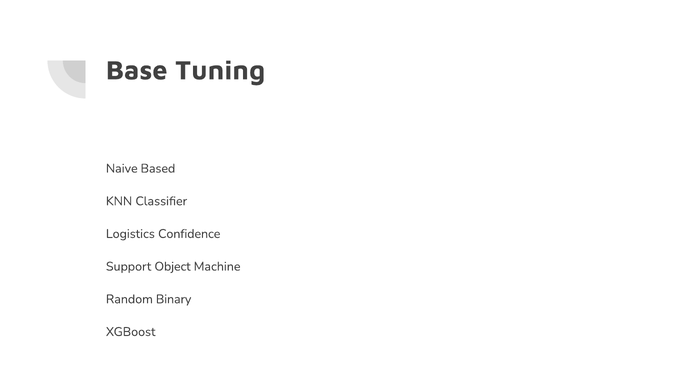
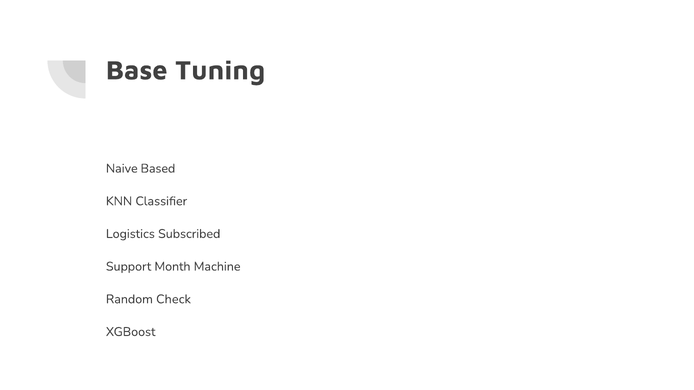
Confidence: Confidence -> Subscribed
Object: Object -> Month
Binary: Binary -> Check
